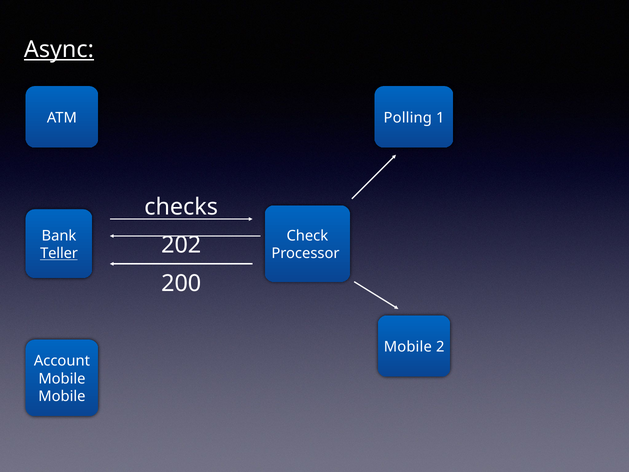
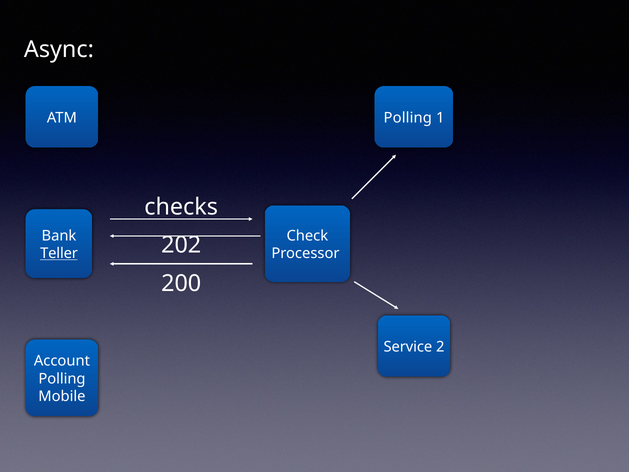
Async underline: present -> none
Mobile at (408, 347): Mobile -> Service
Mobile at (62, 379): Mobile -> Polling
